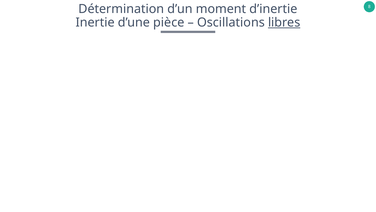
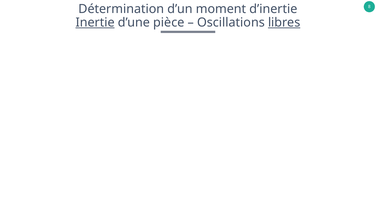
Inertie underline: none -> present
